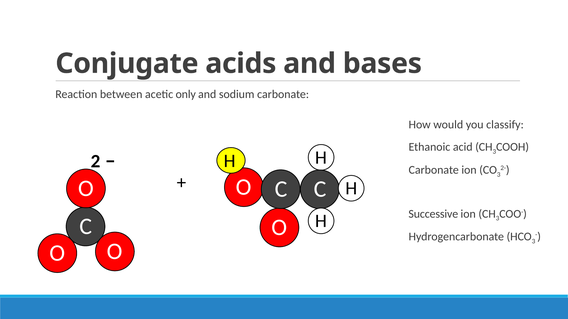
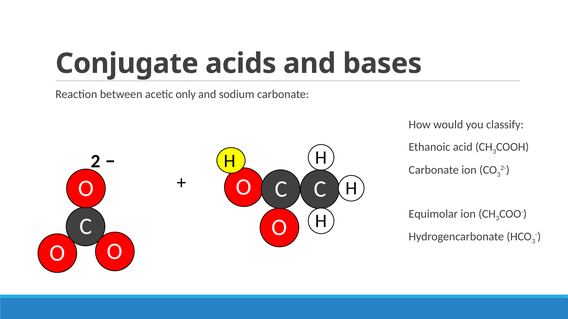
Successive: Successive -> Equimolar
